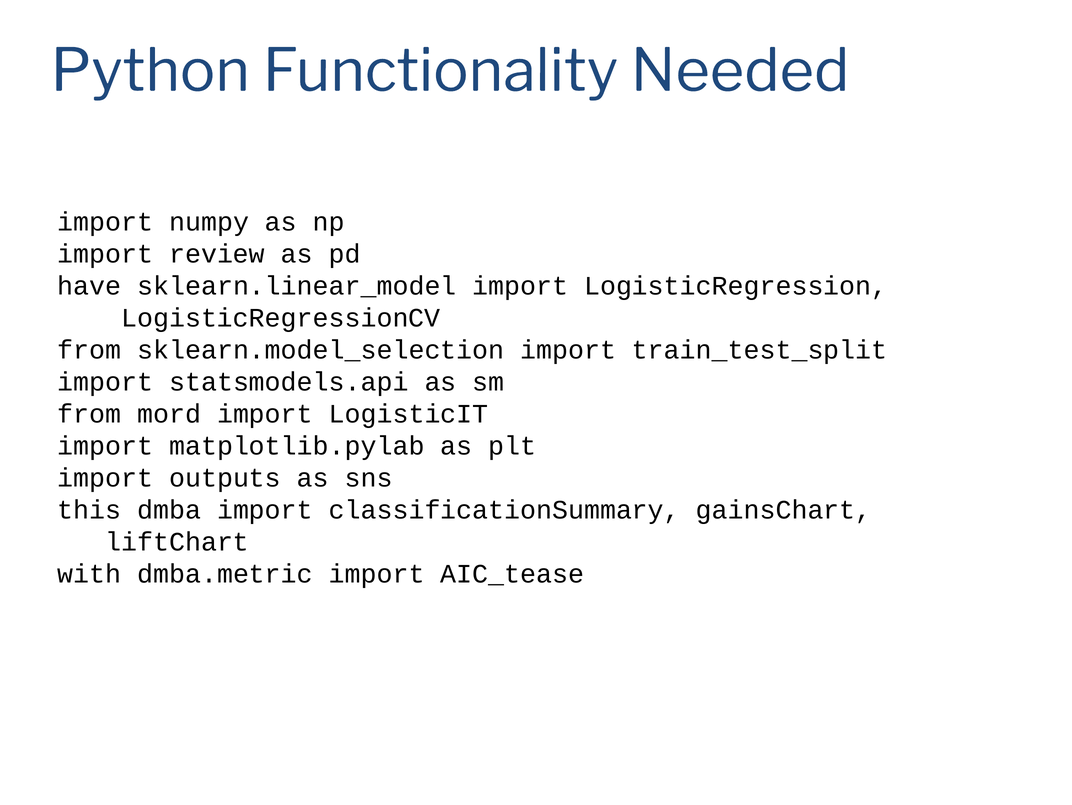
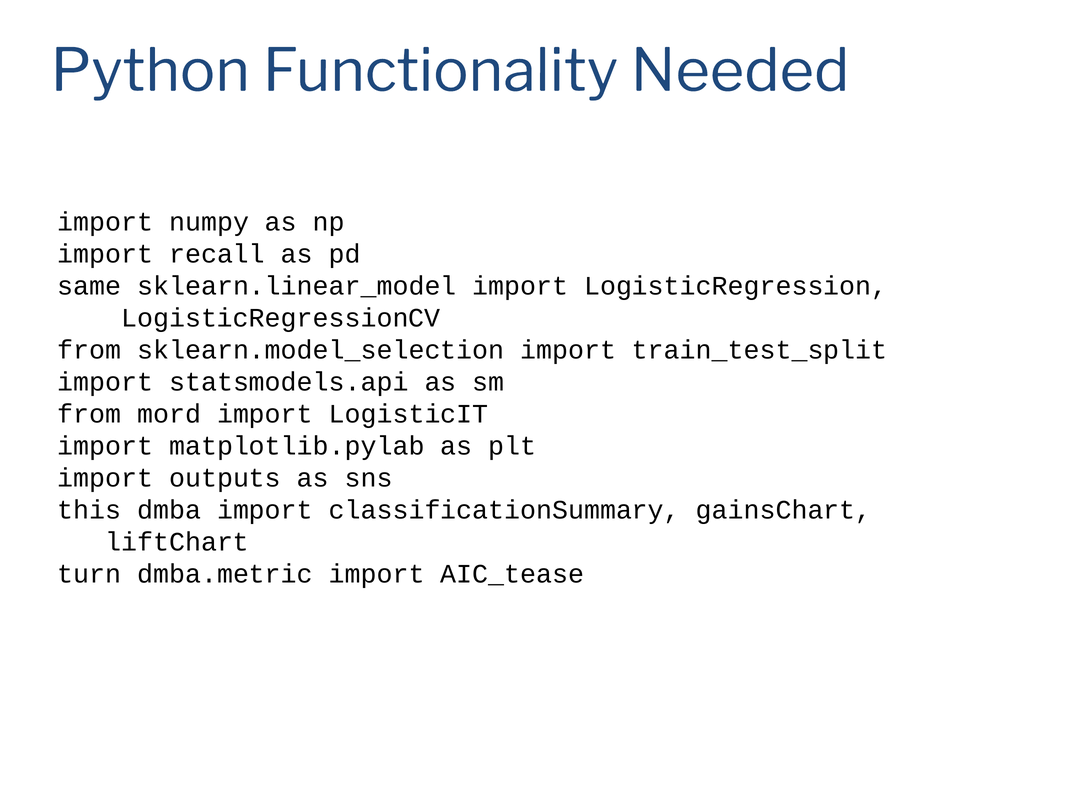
review: review -> recall
have: have -> same
with: with -> turn
